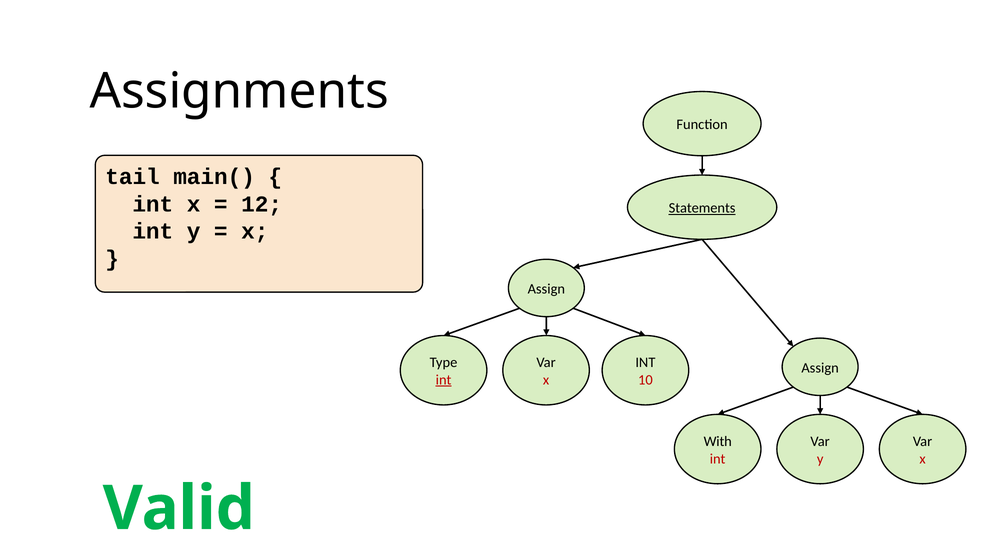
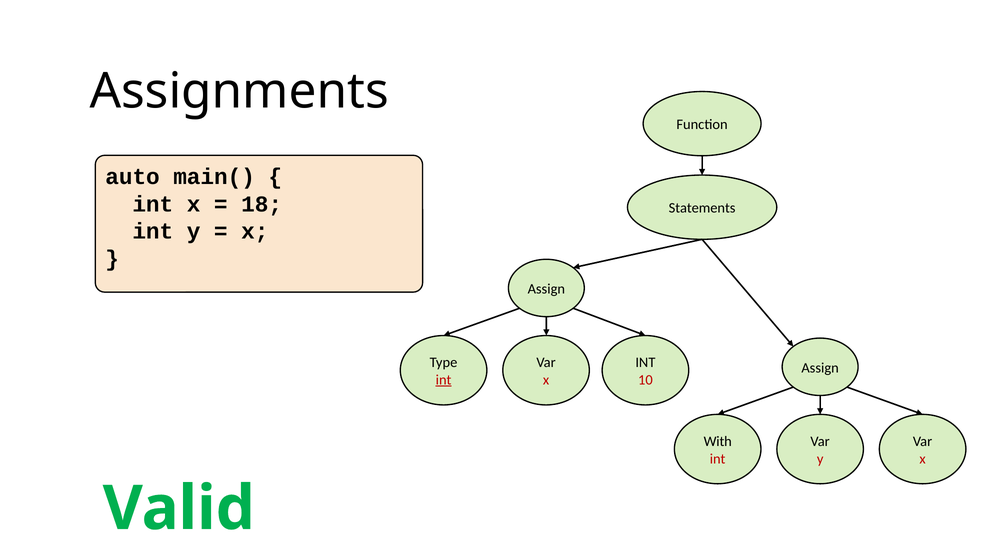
tail: tail -> auto
12: 12 -> 18
Statements underline: present -> none
